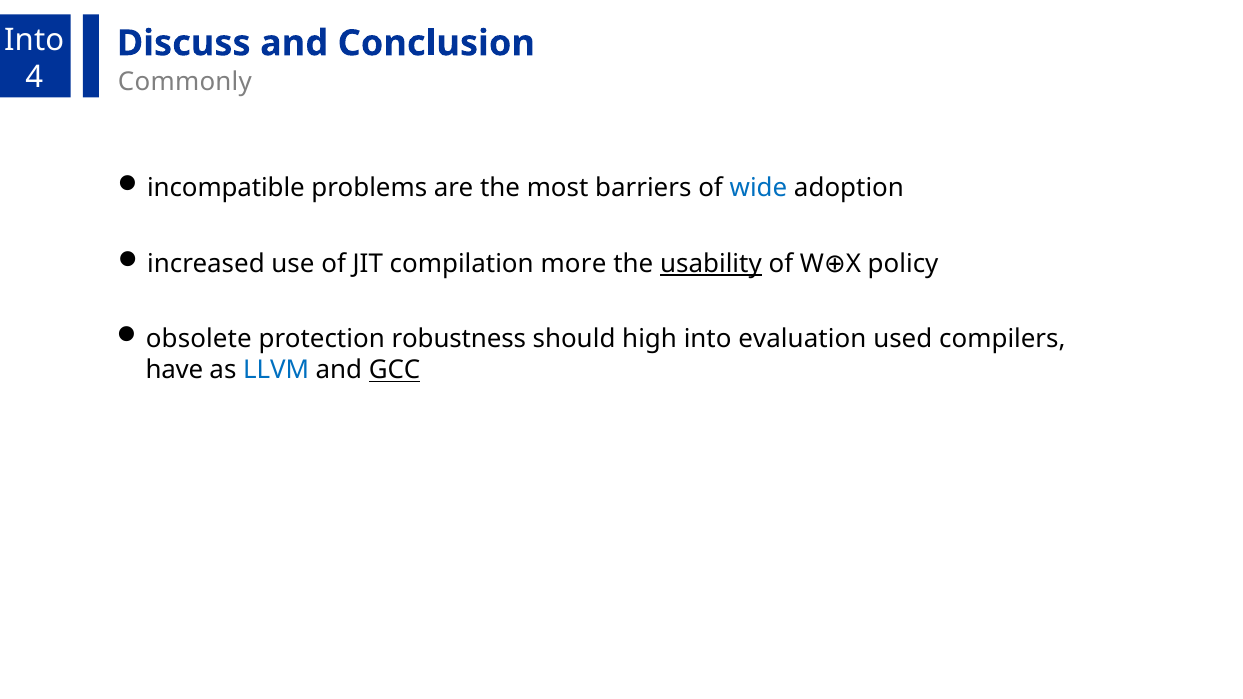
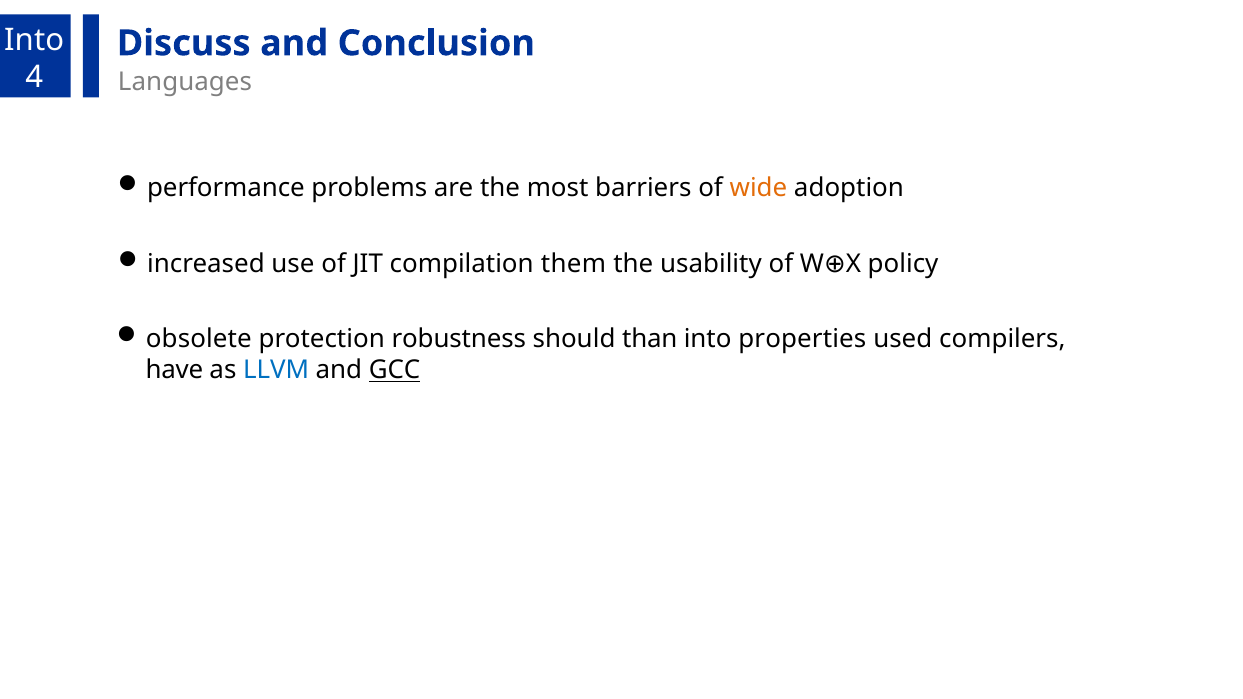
Commonly: Commonly -> Languages
incompatible: incompatible -> performance
wide colour: blue -> orange
more: more -> them
usability underline: present -> none
high: high -> than
evaluation: evaluation -> properties
